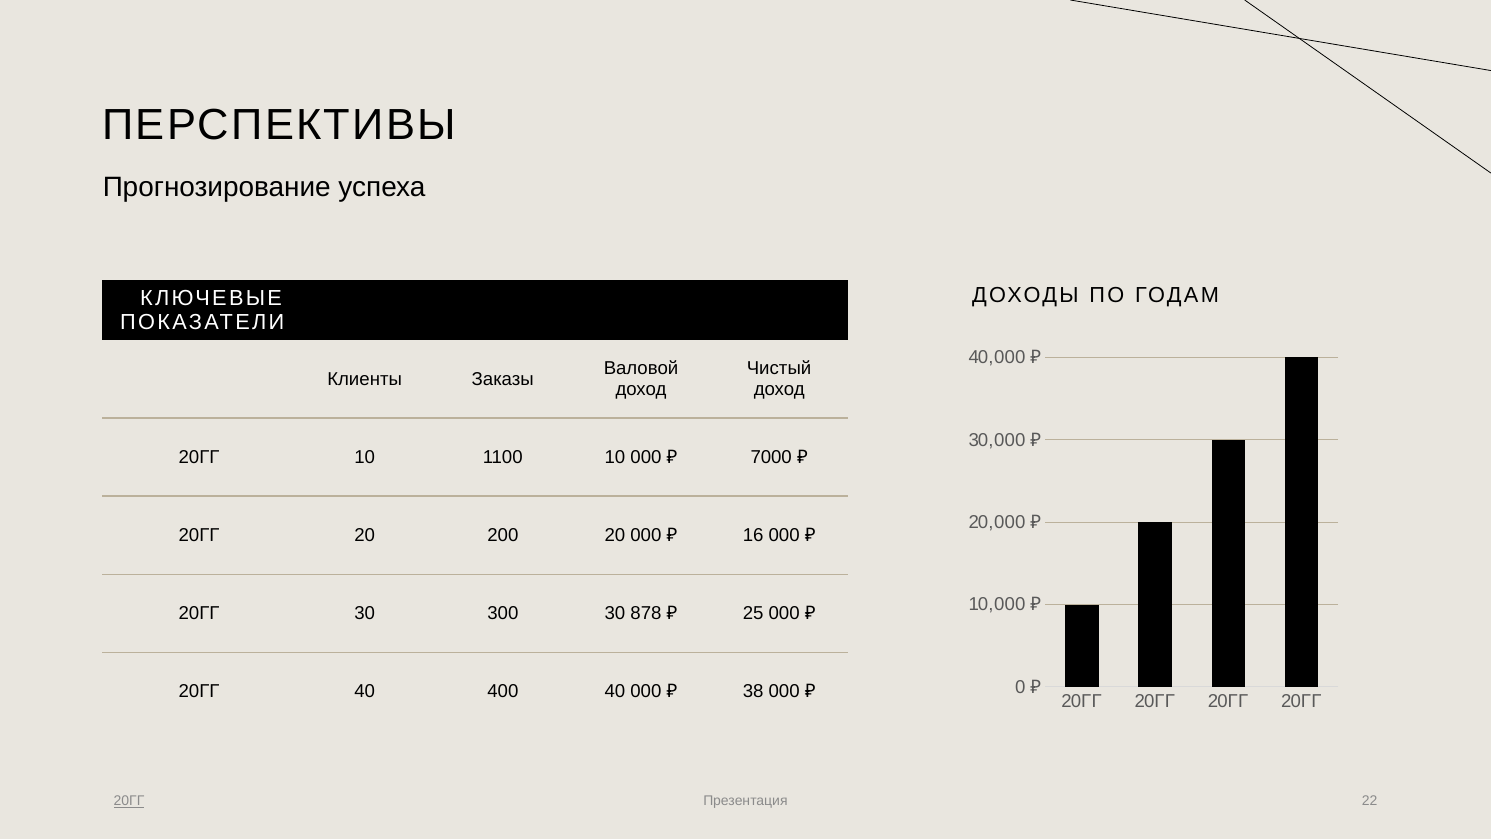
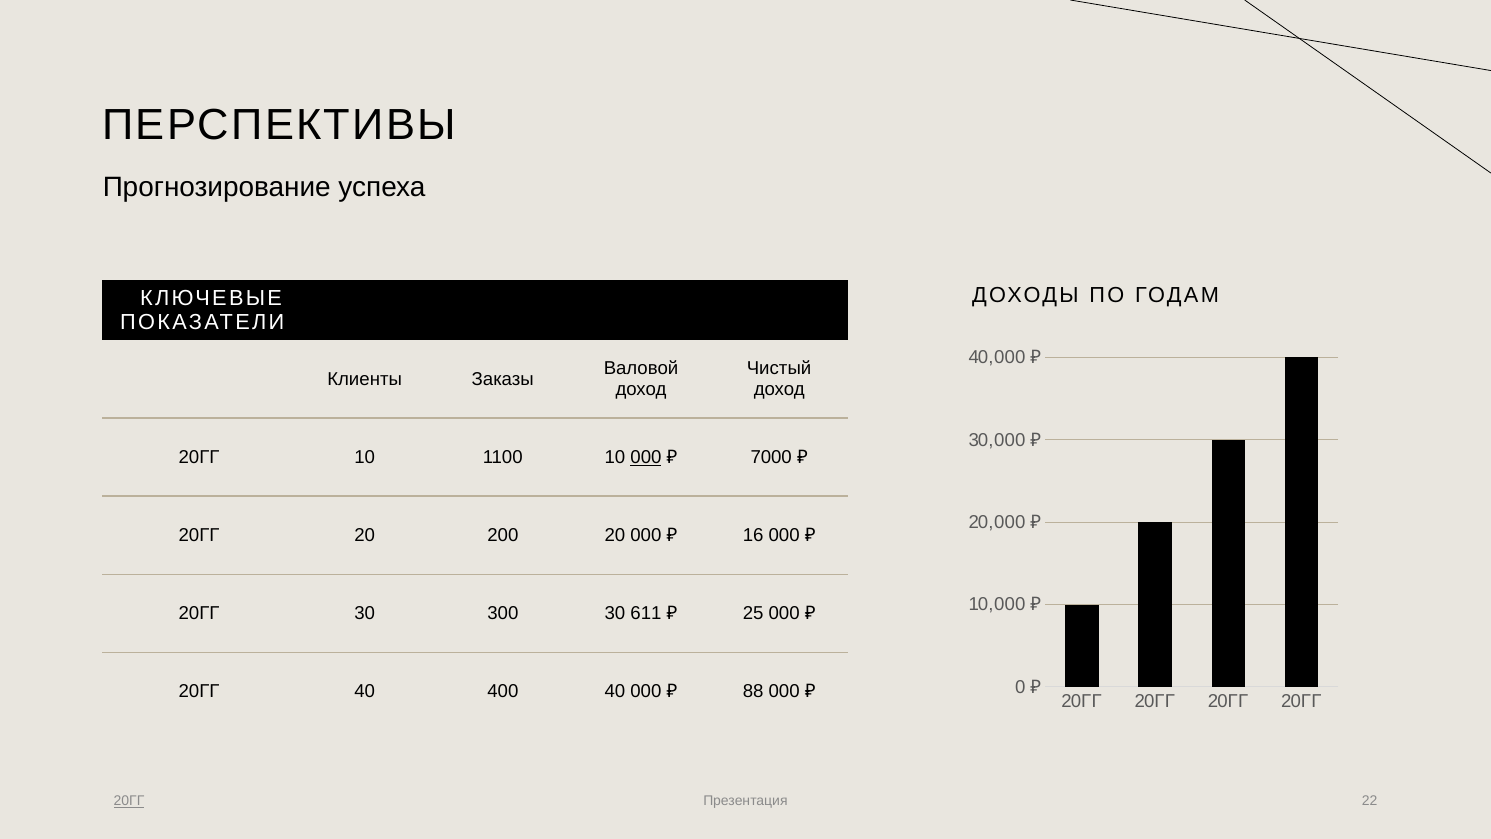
000 at (646, 457) underline: none -> present
878: 878 -> 611
38: 38 -> 88
